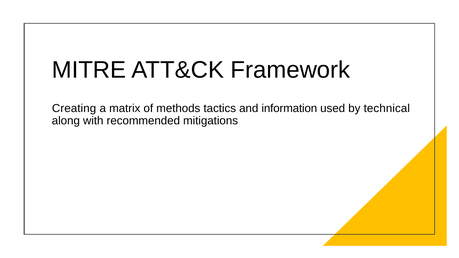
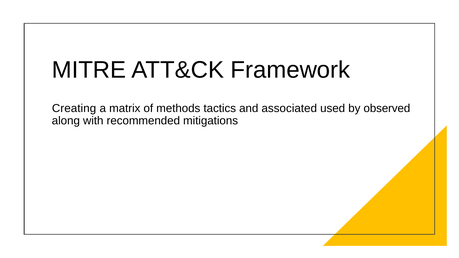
information: information -> associated
technical: technical -> observed
